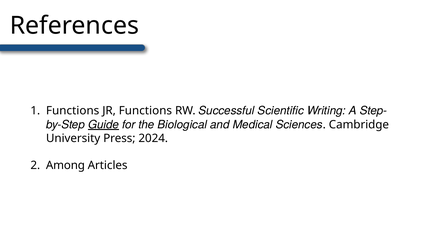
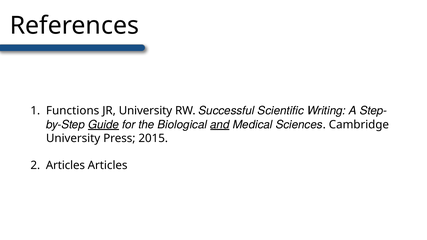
JR Functions: Functions -> University
and underline: none -> present
2024: 2024 -> 2015
Among at (65, 166): Among -> Articles
